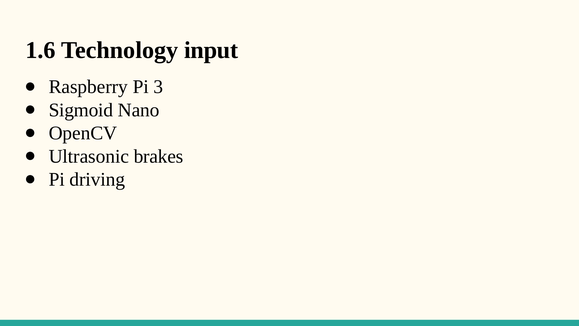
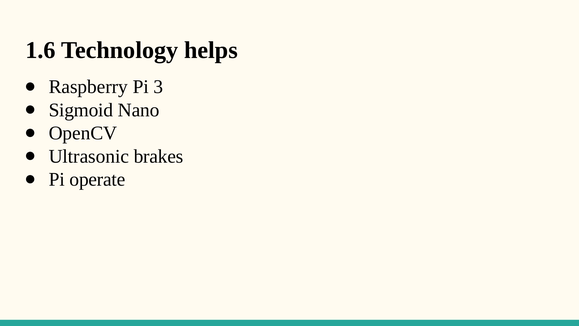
input: input -> helps
driving: driving -> operate
